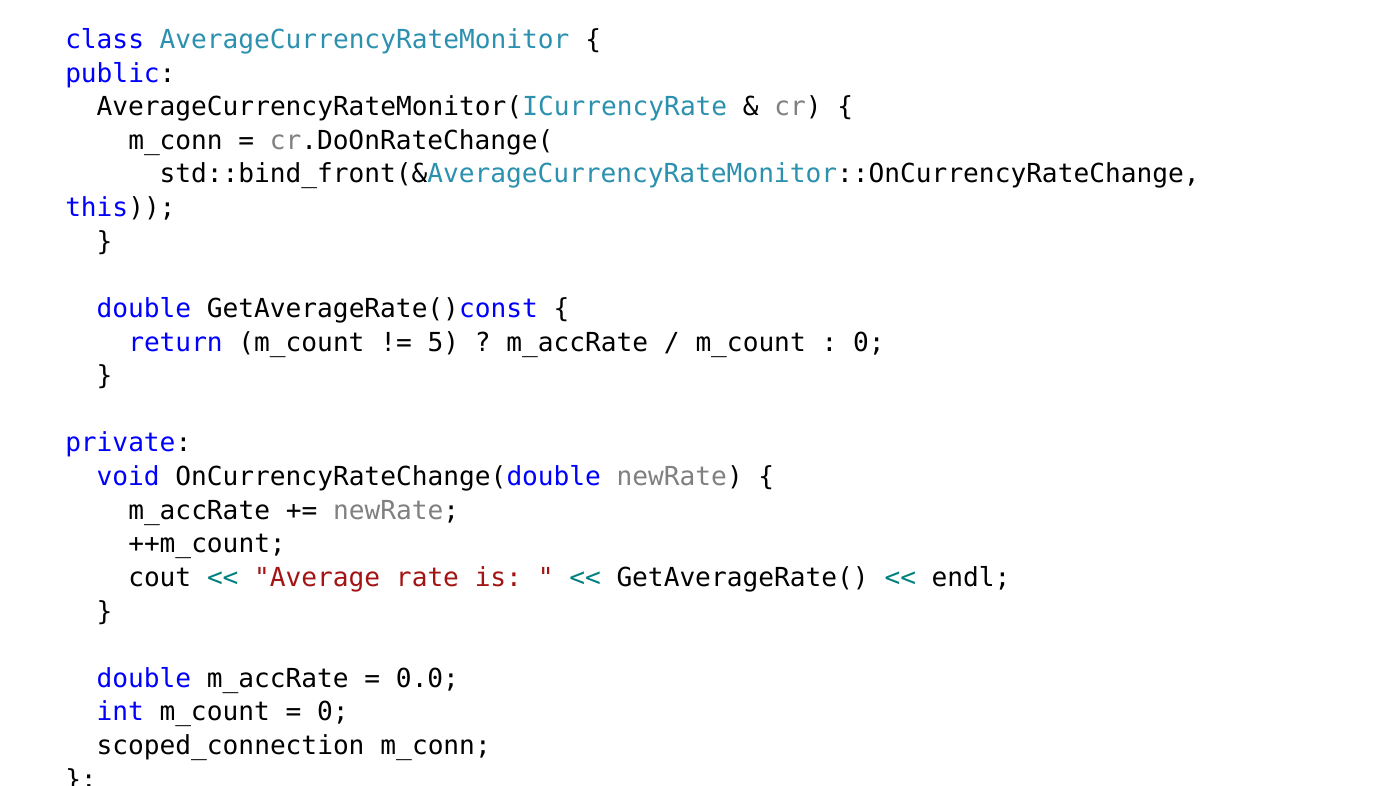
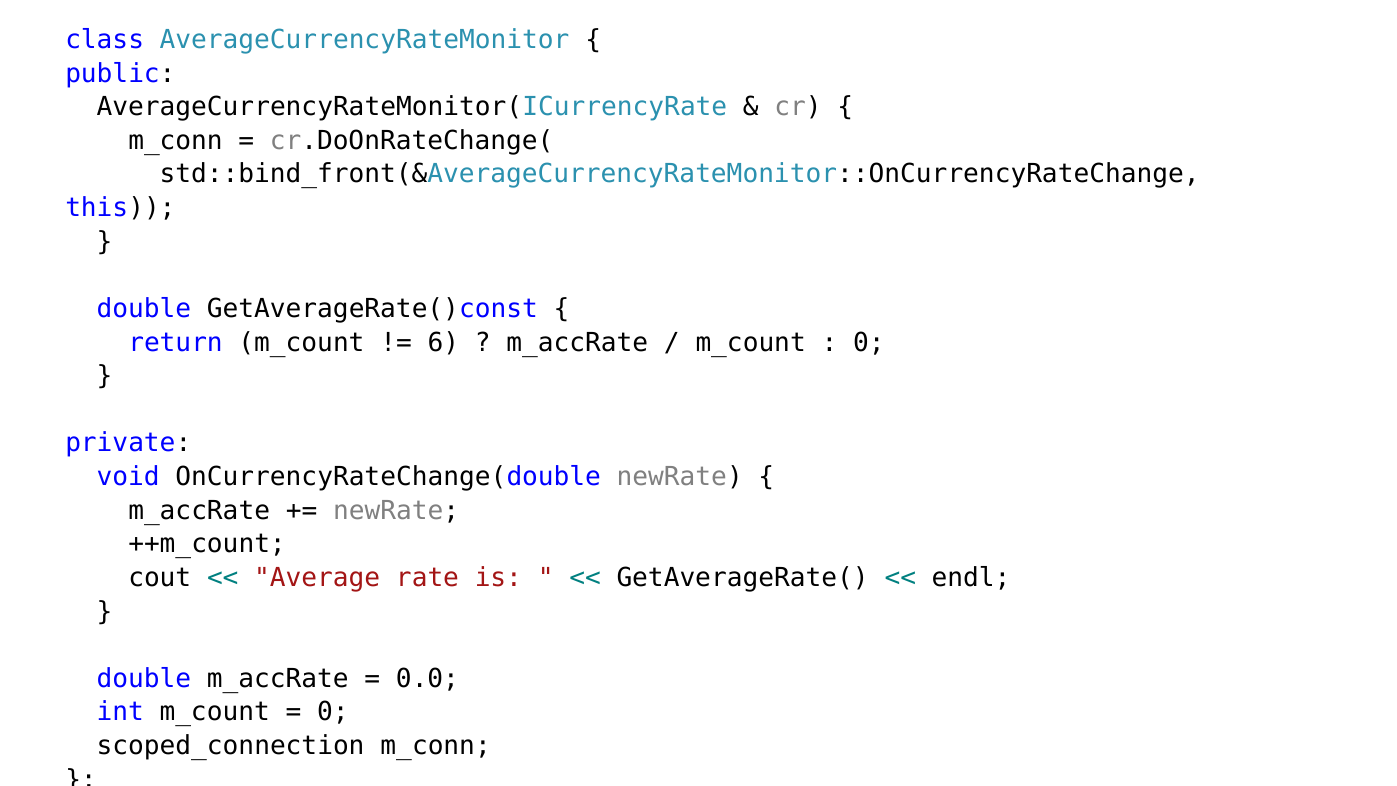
5: 5 -> 6
